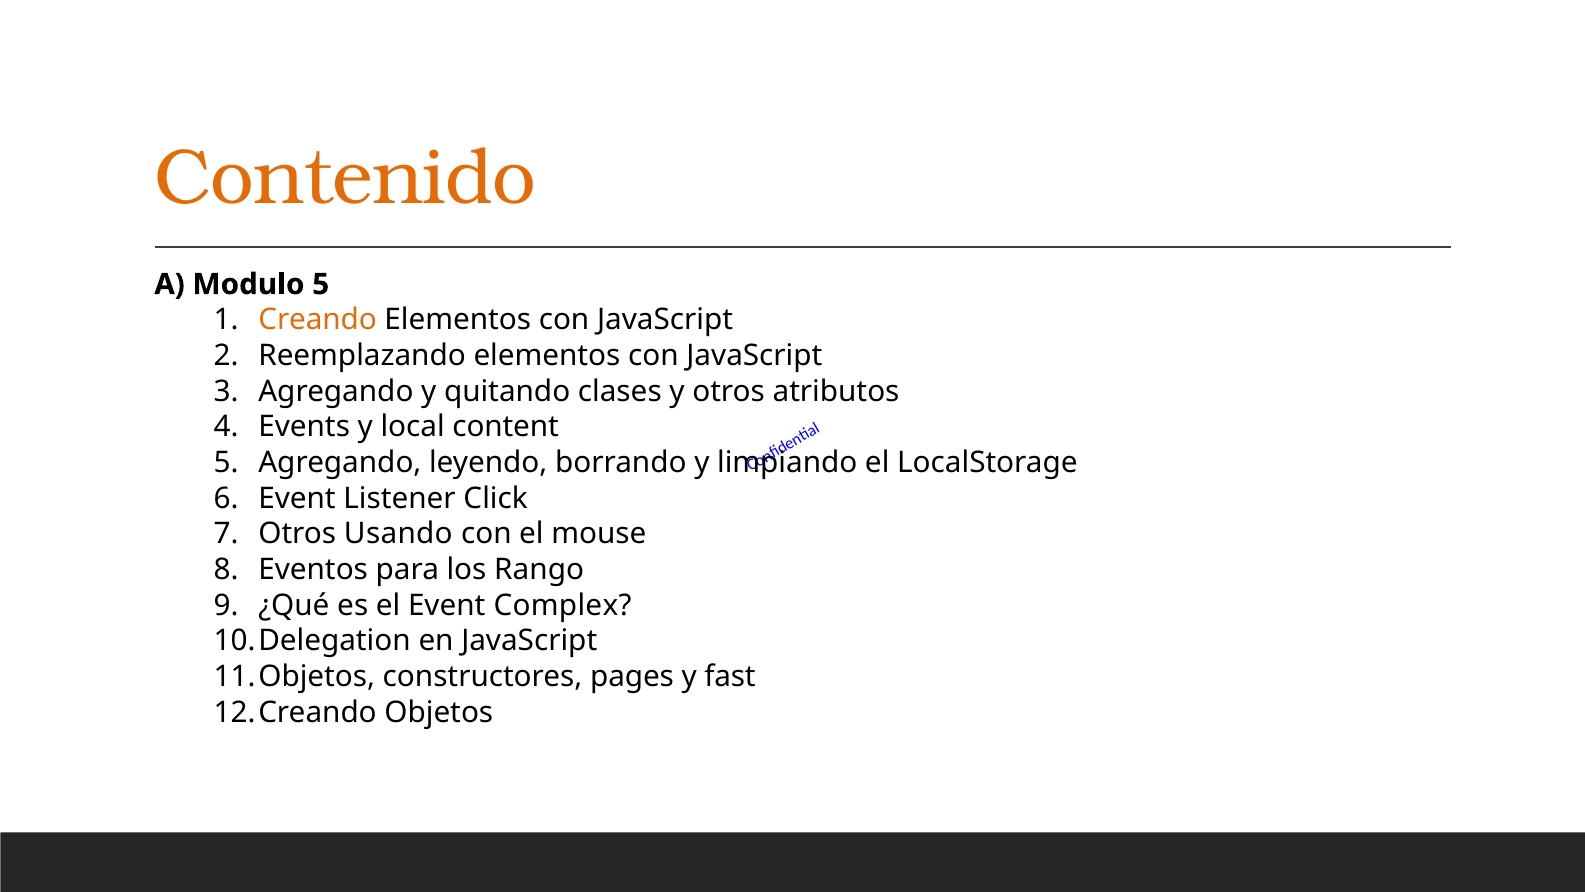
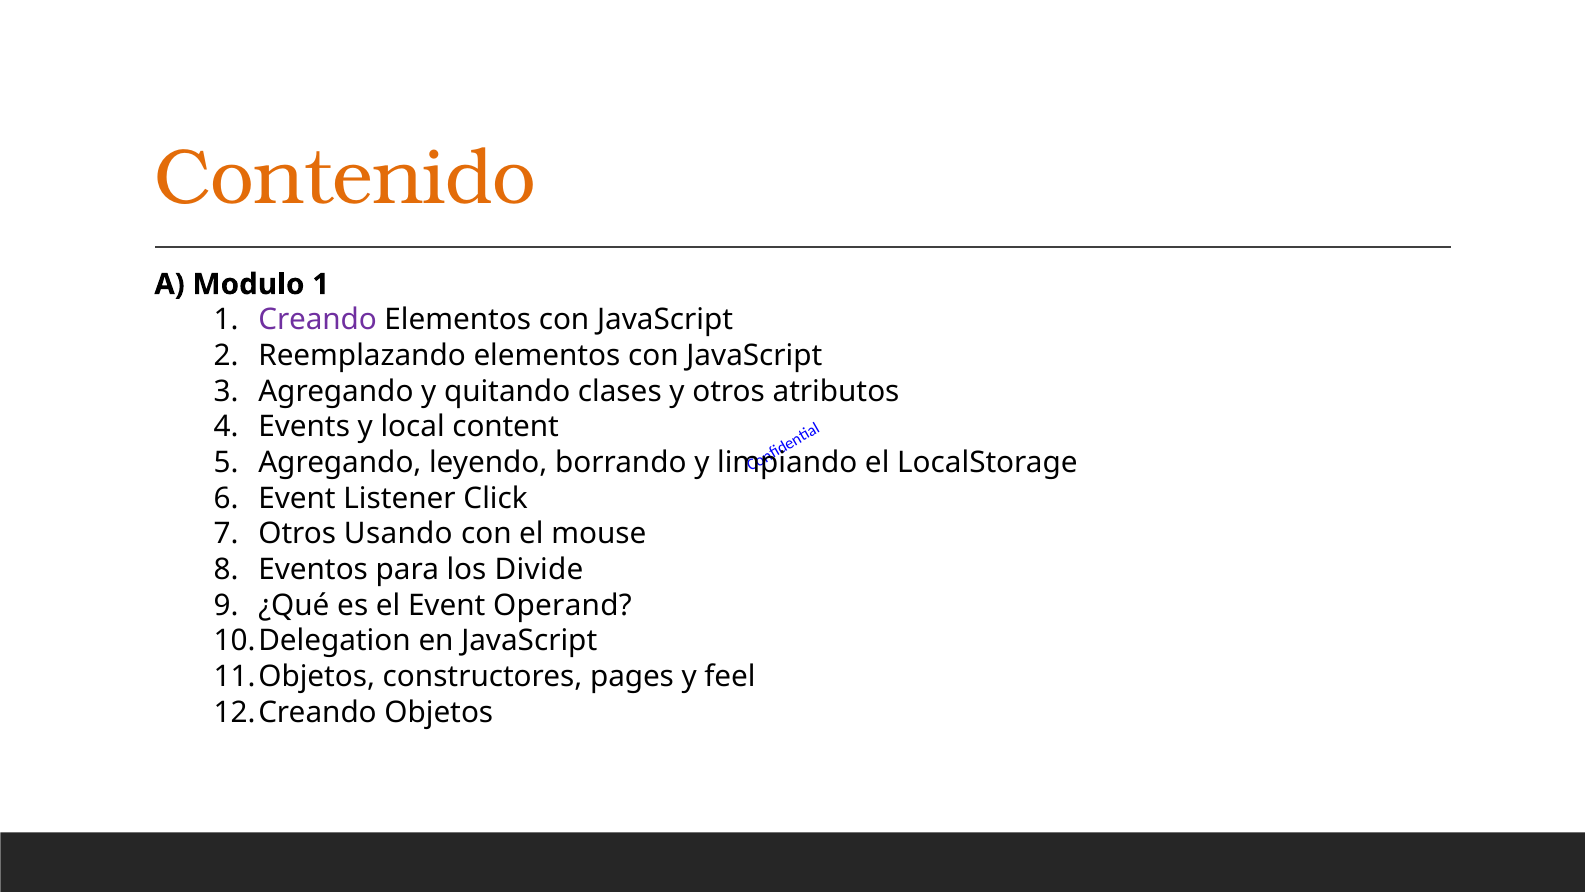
Modulo 5: 5 -> 1
Creando colour: orange -> purple
Rango: Rango -> Divide
Complex: Complex -> Operand
fast: fast -> feel
